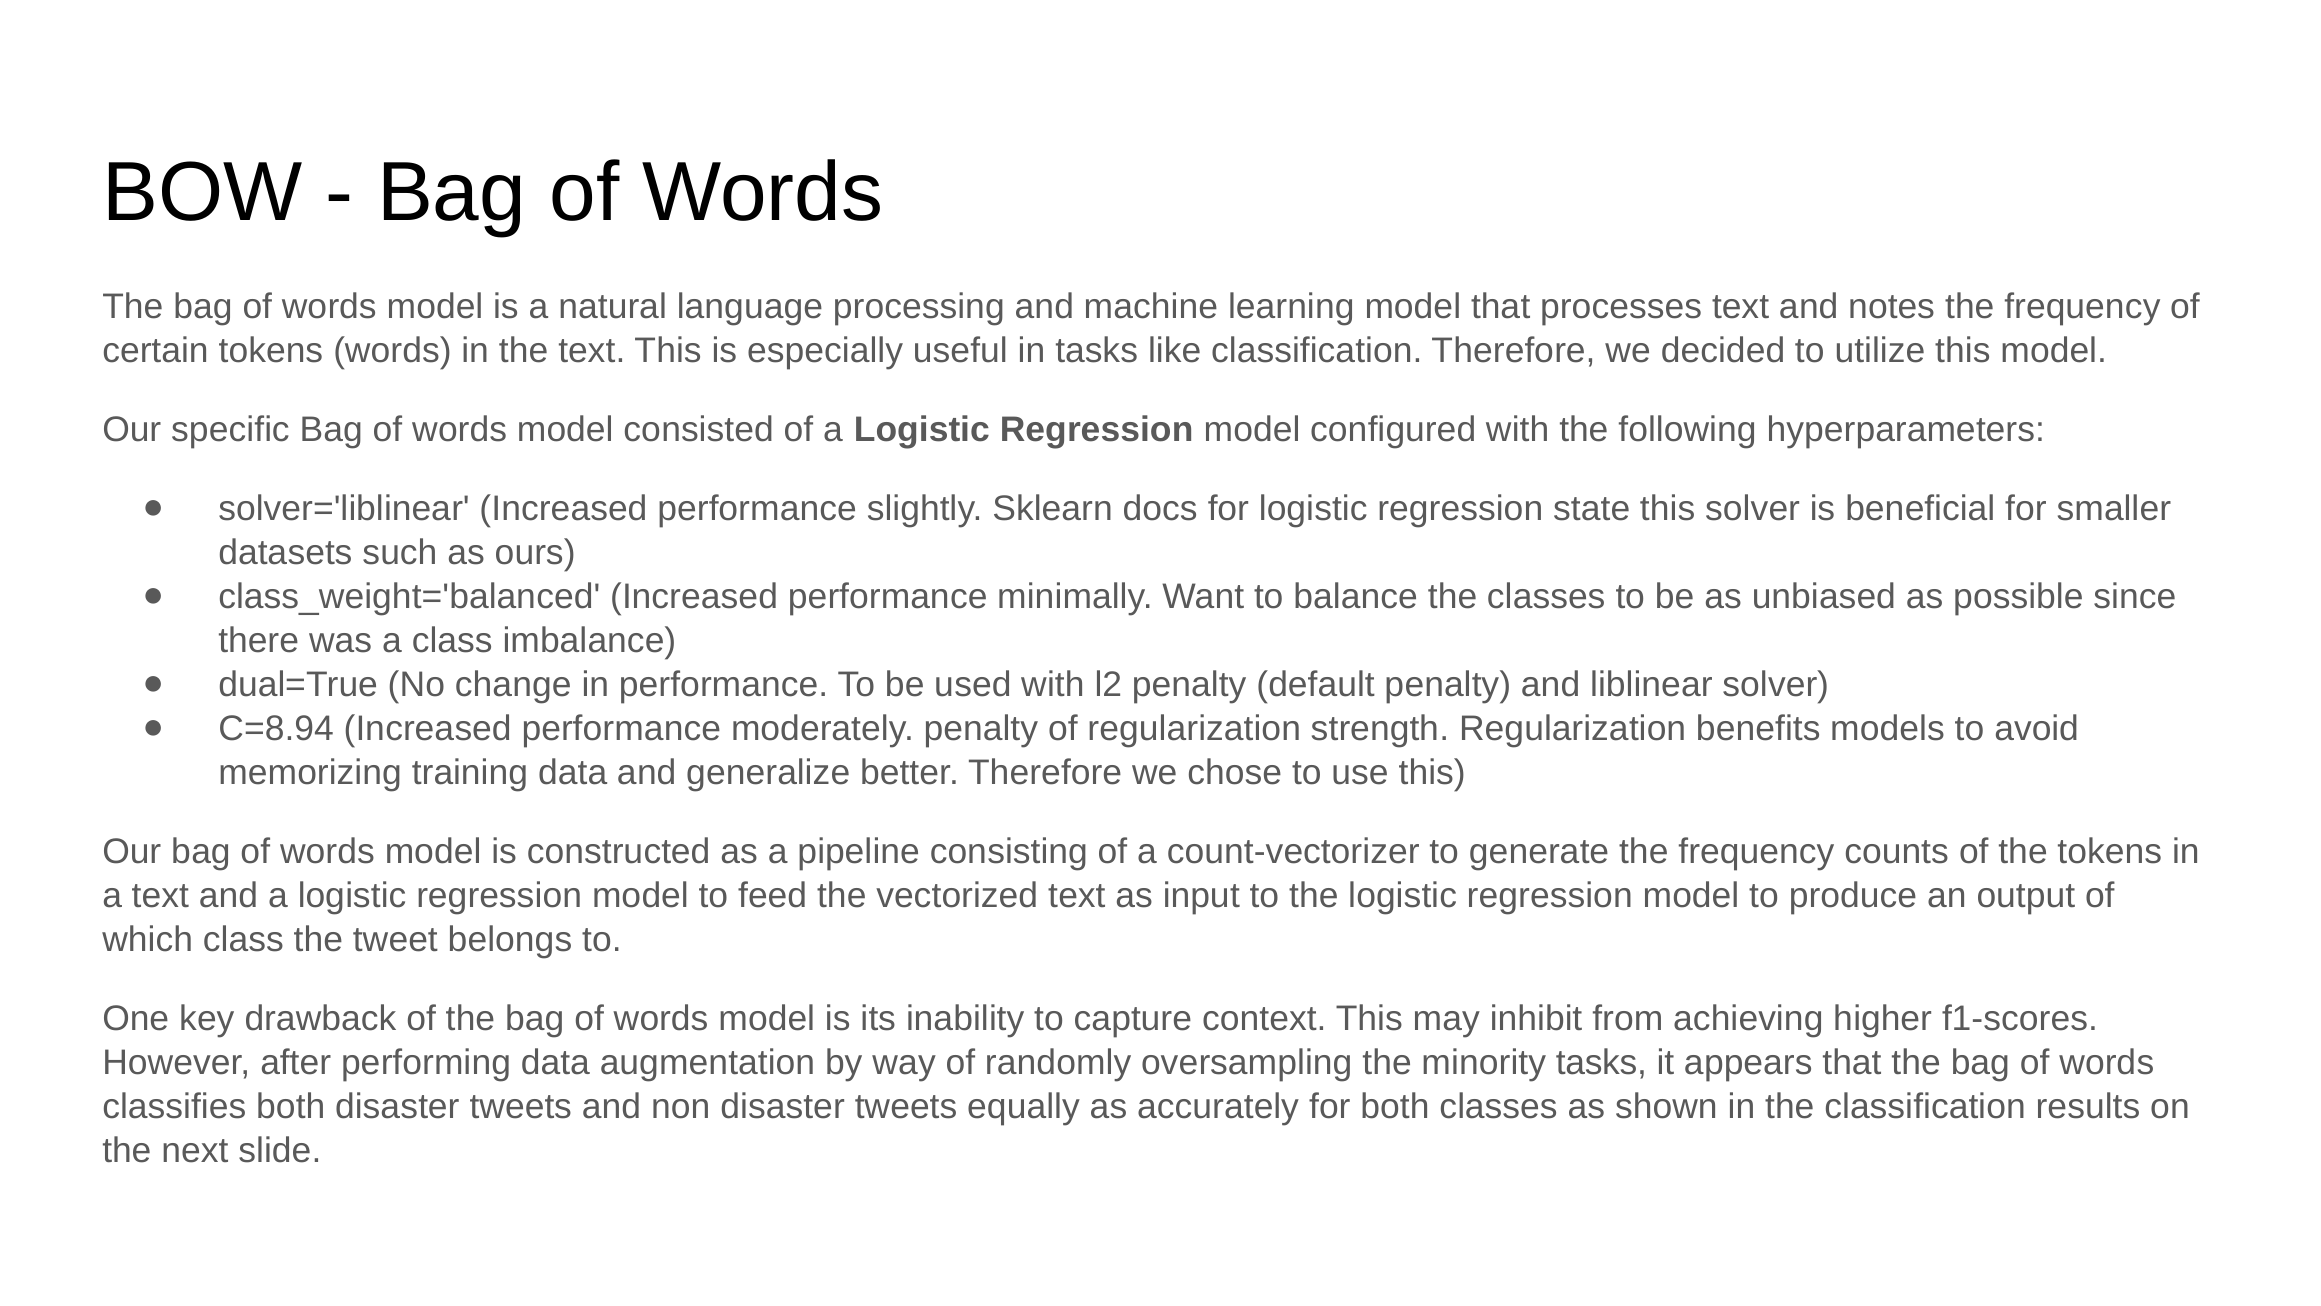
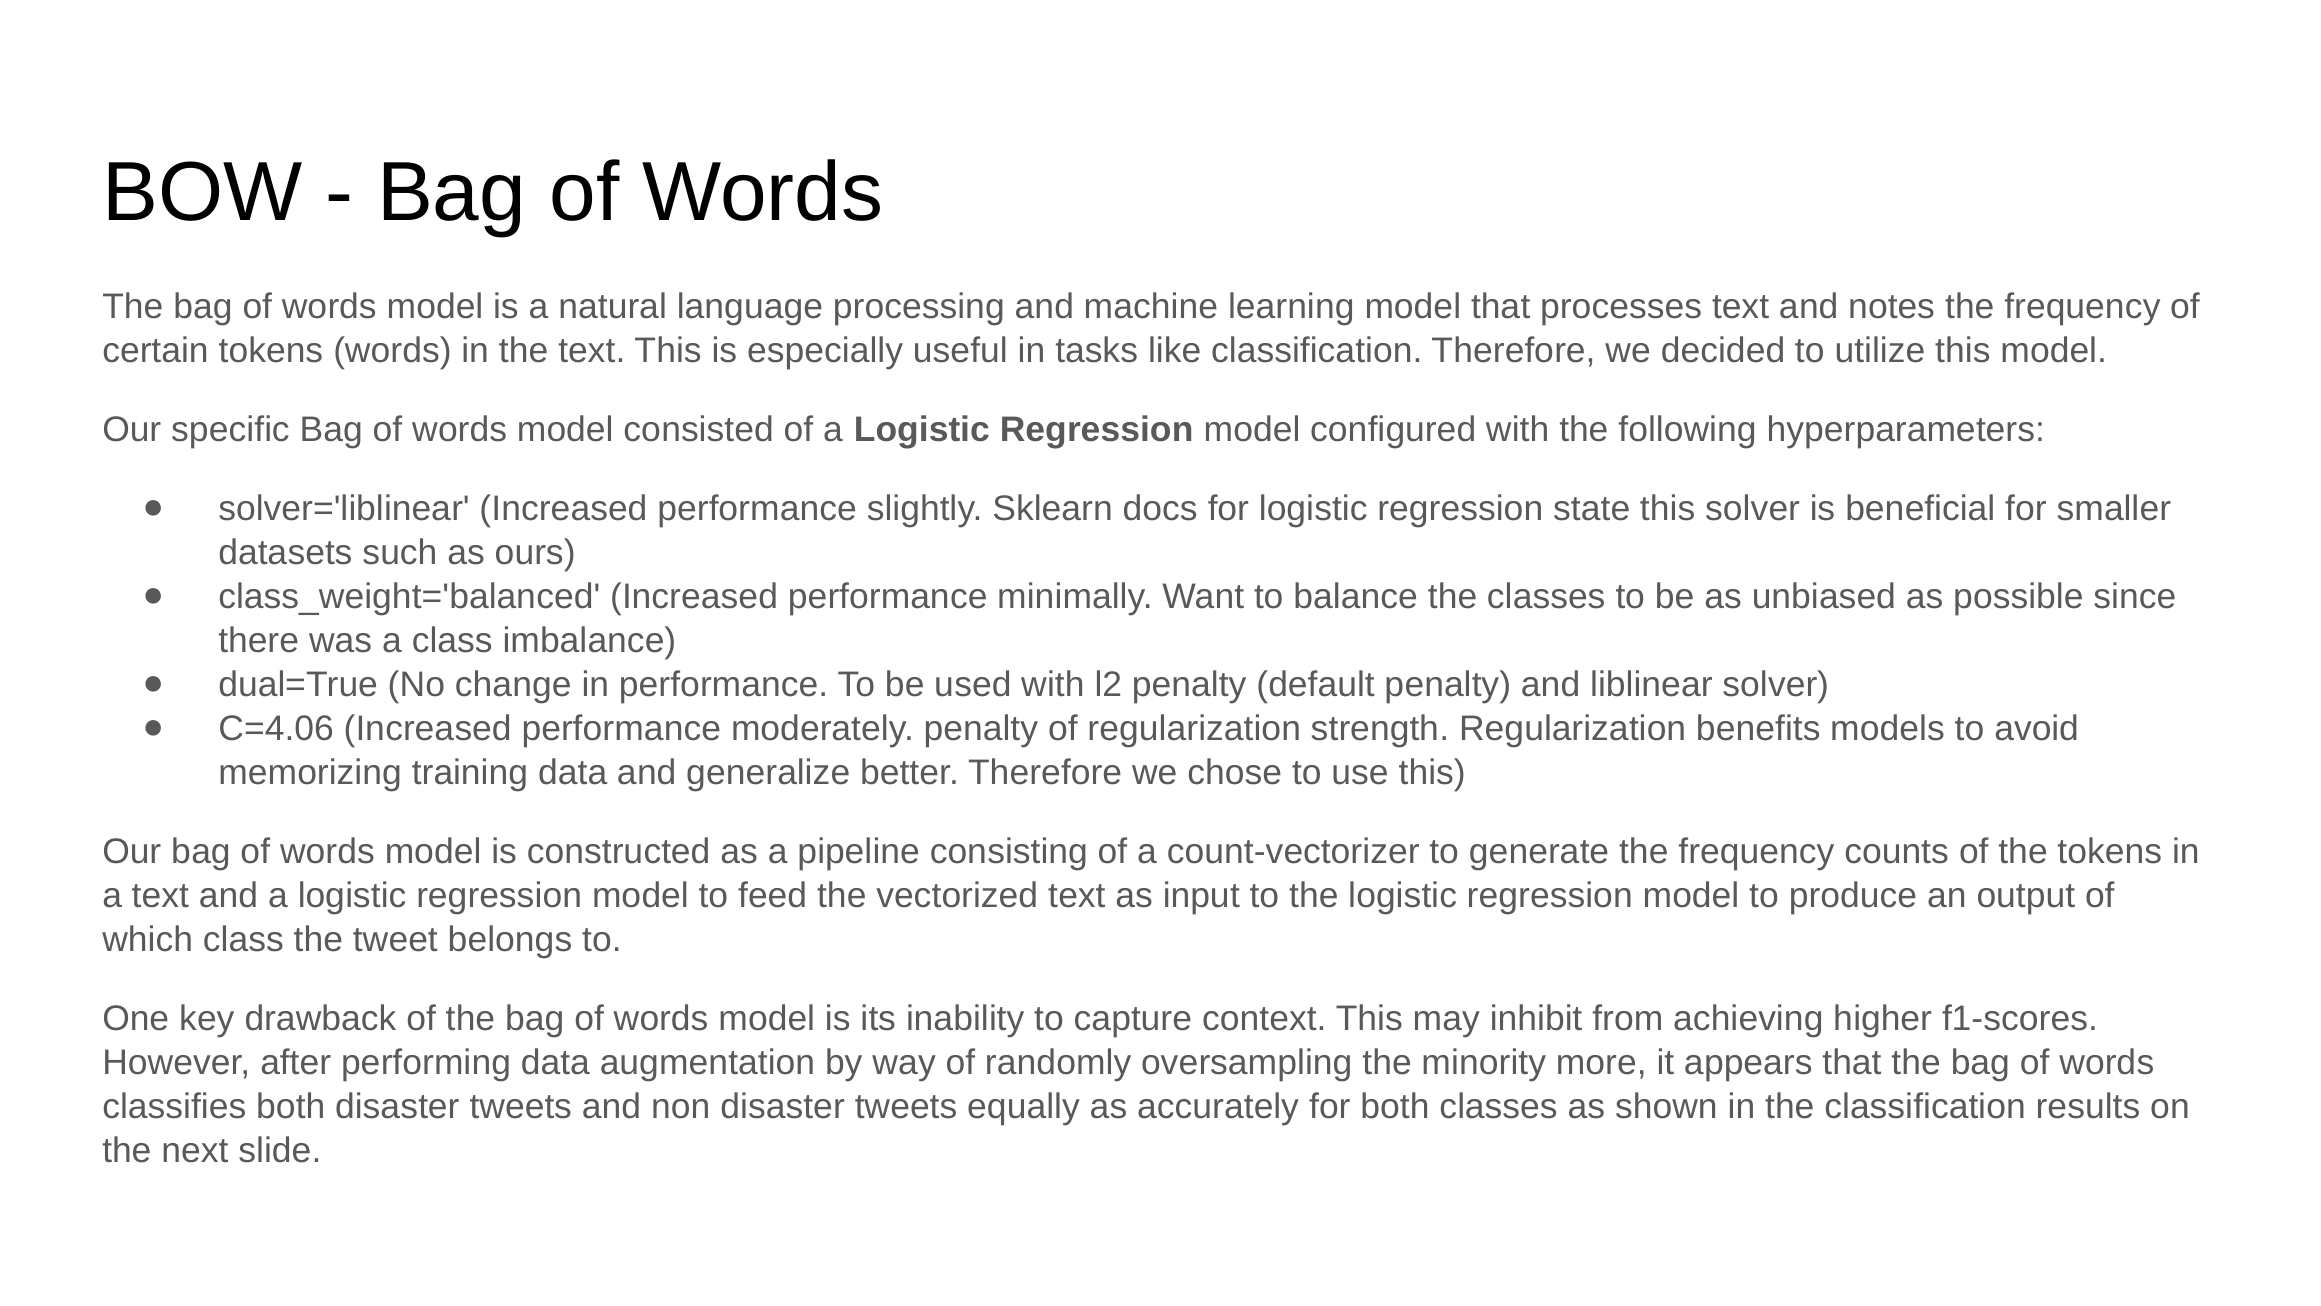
C=8.94: C=8.94 -> C=4.06
minority tasks: tasks -> more
